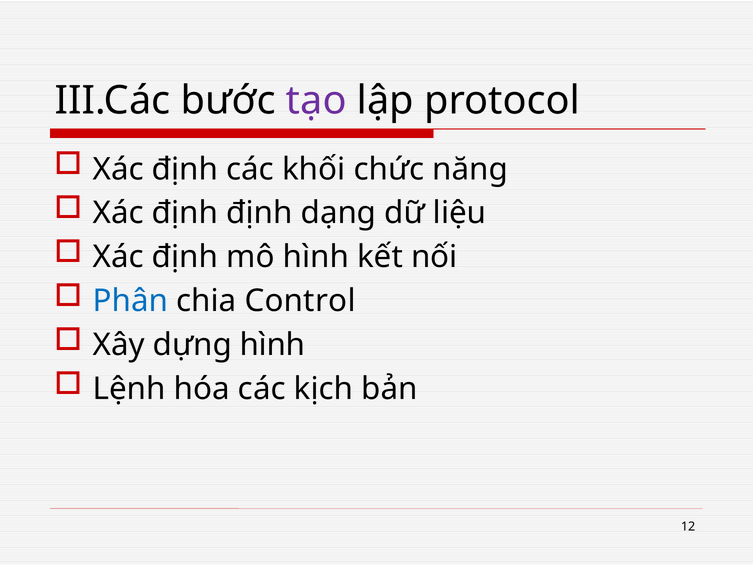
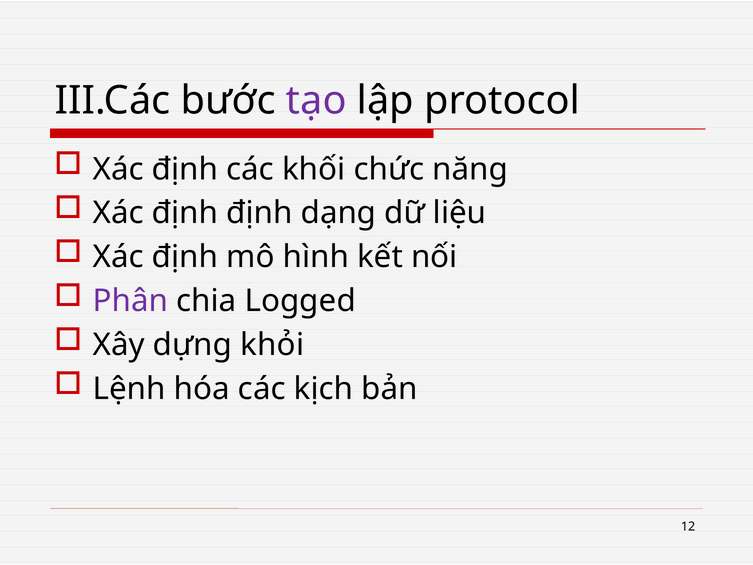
Phân colour: blue -> purple
Control: Control -> Logged
dựng hình: hình -> khỏi
